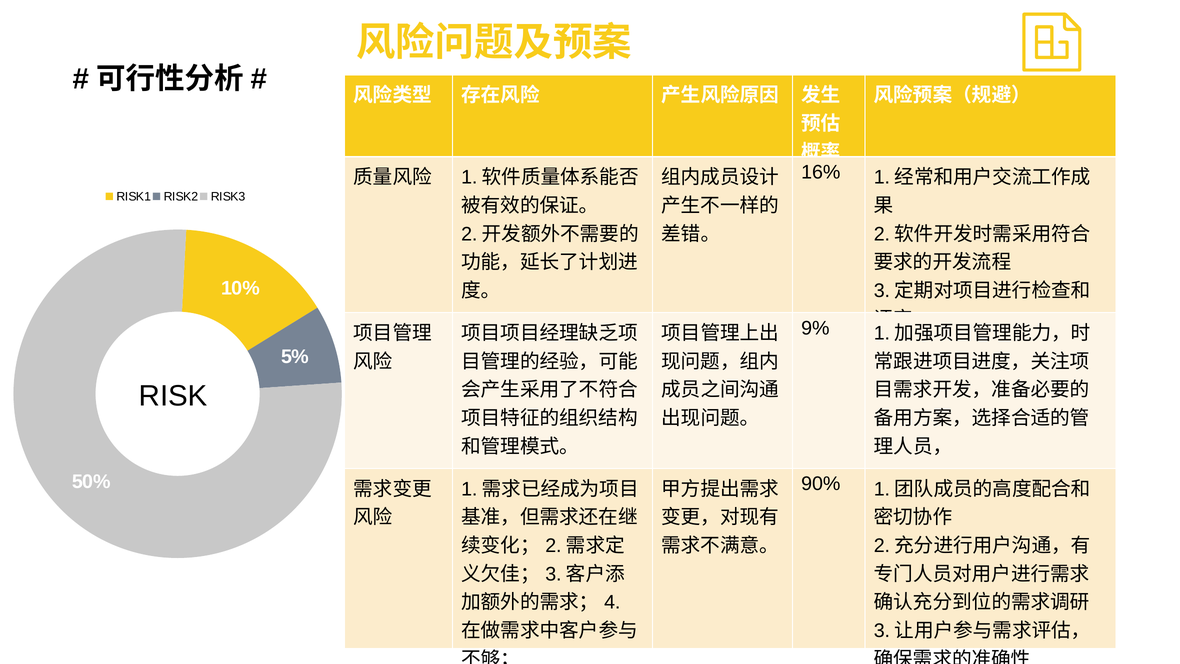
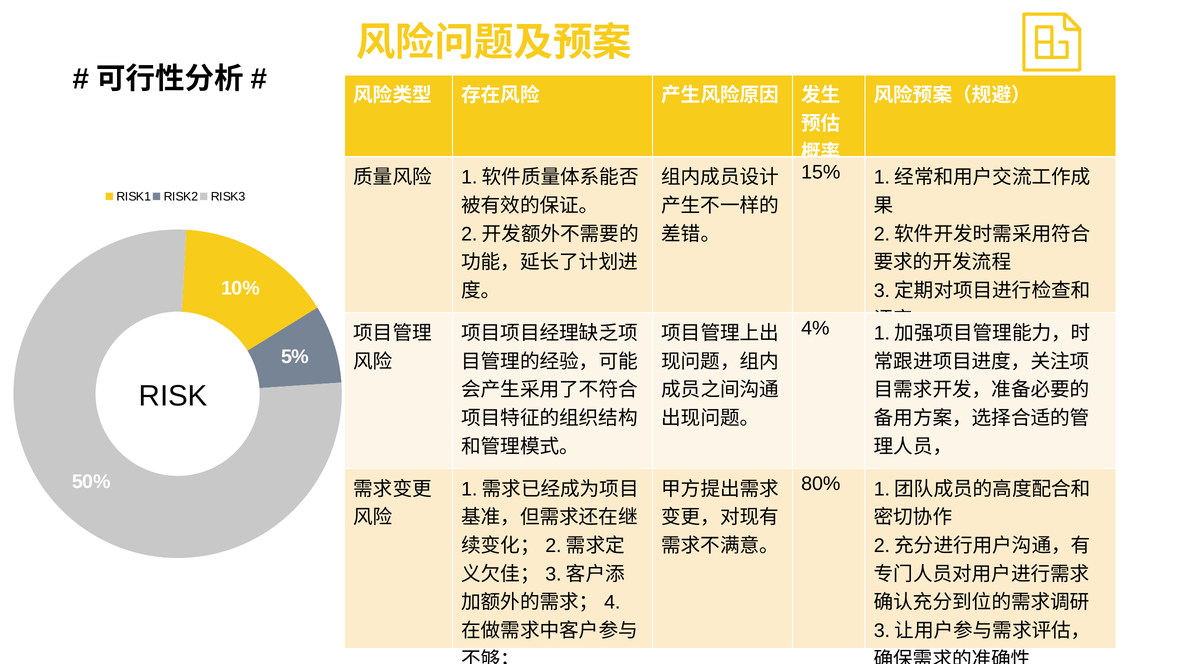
16%: 16% -> 15%
9%: 9% -> 4%
90%: 90% -> 80%
